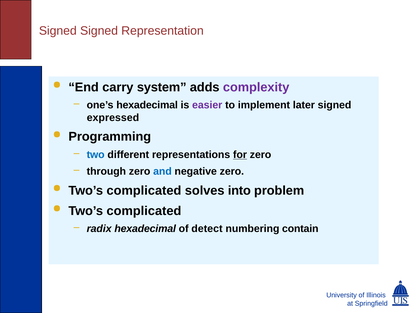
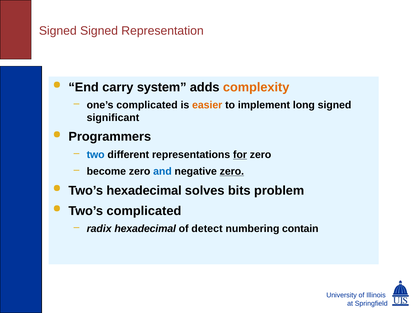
complexity colour: purple -> orange
one’s hexadecimal: hexadecimal -> complicated
easier colour: purple -> orange
later: later -> long
expressed: expressed -> significant
Programming: Programming -> Programmers
through: through -> become
zero at (232, 171) underline: none -> present
complicated at (144, 190): complicated -> hexadecimal
into: into -> bits
